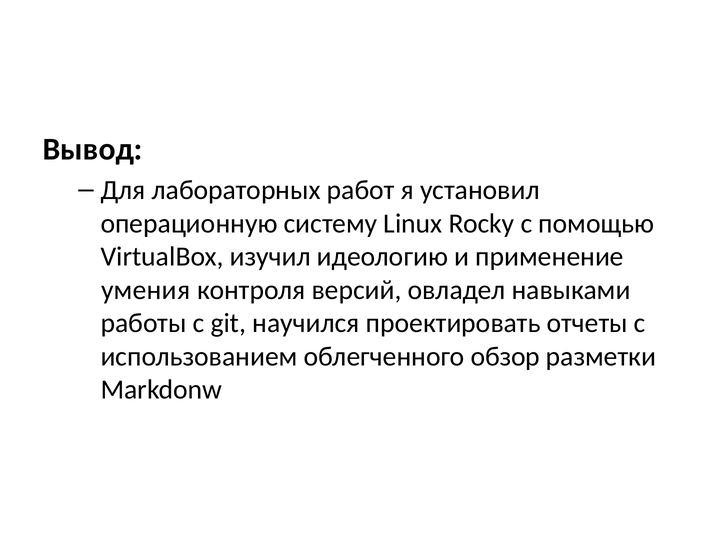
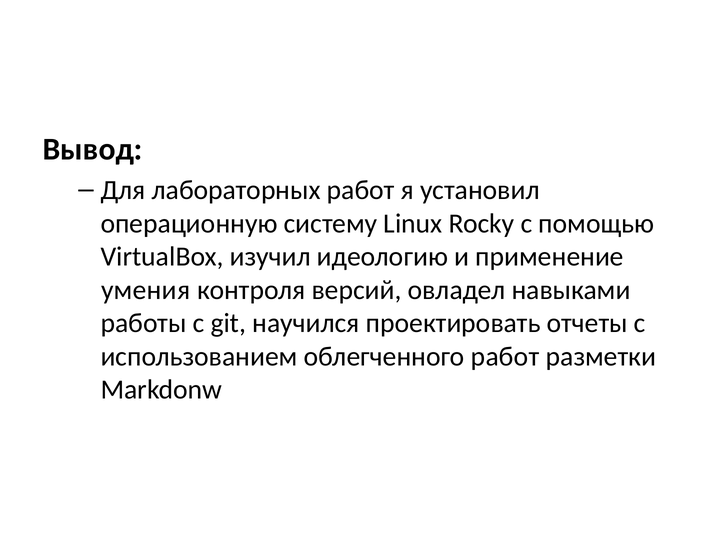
облегченного обзор: обзор -> работ
